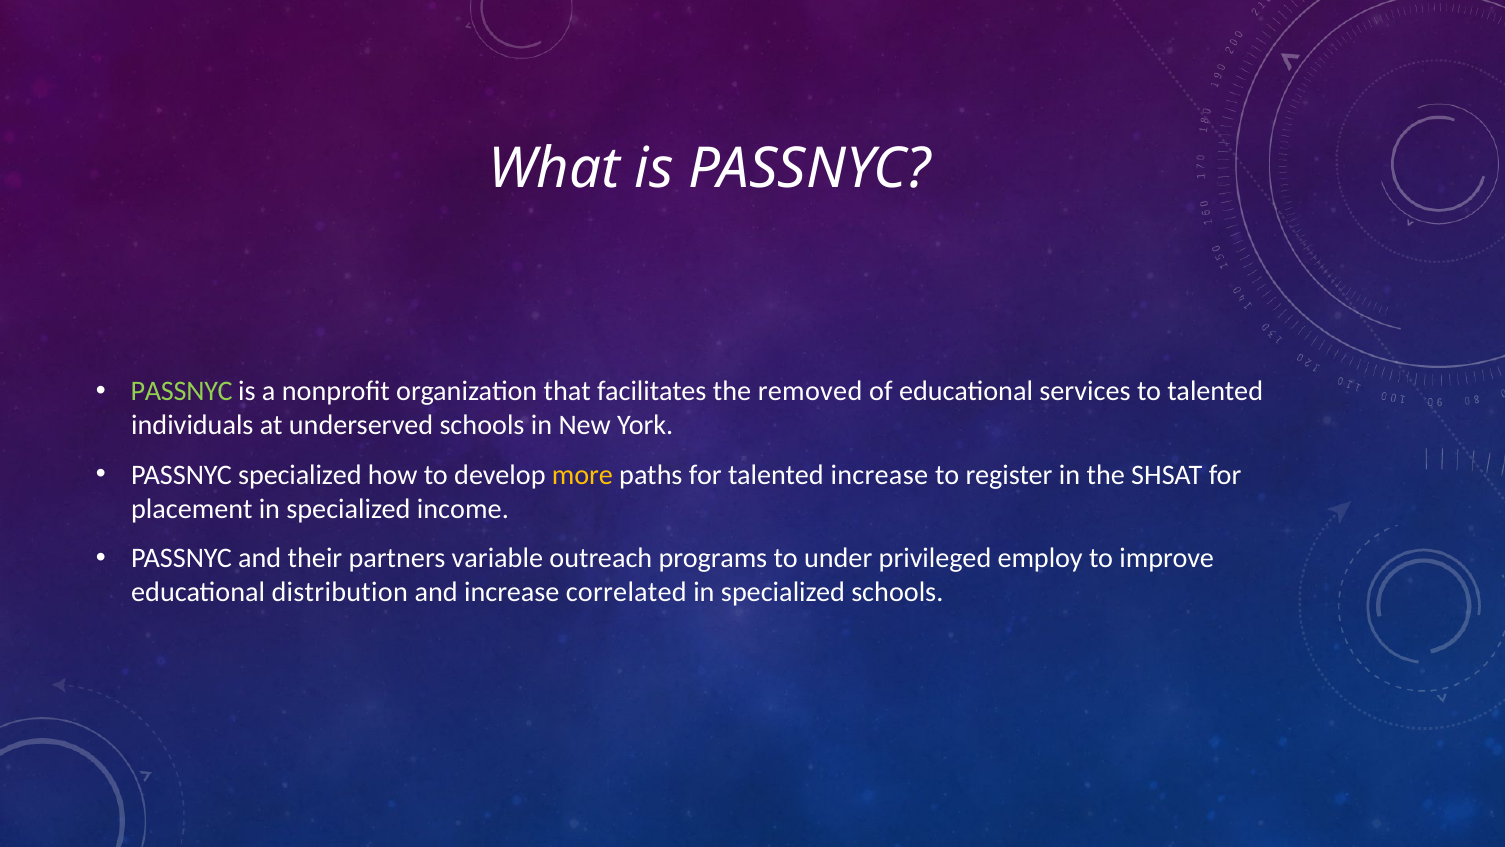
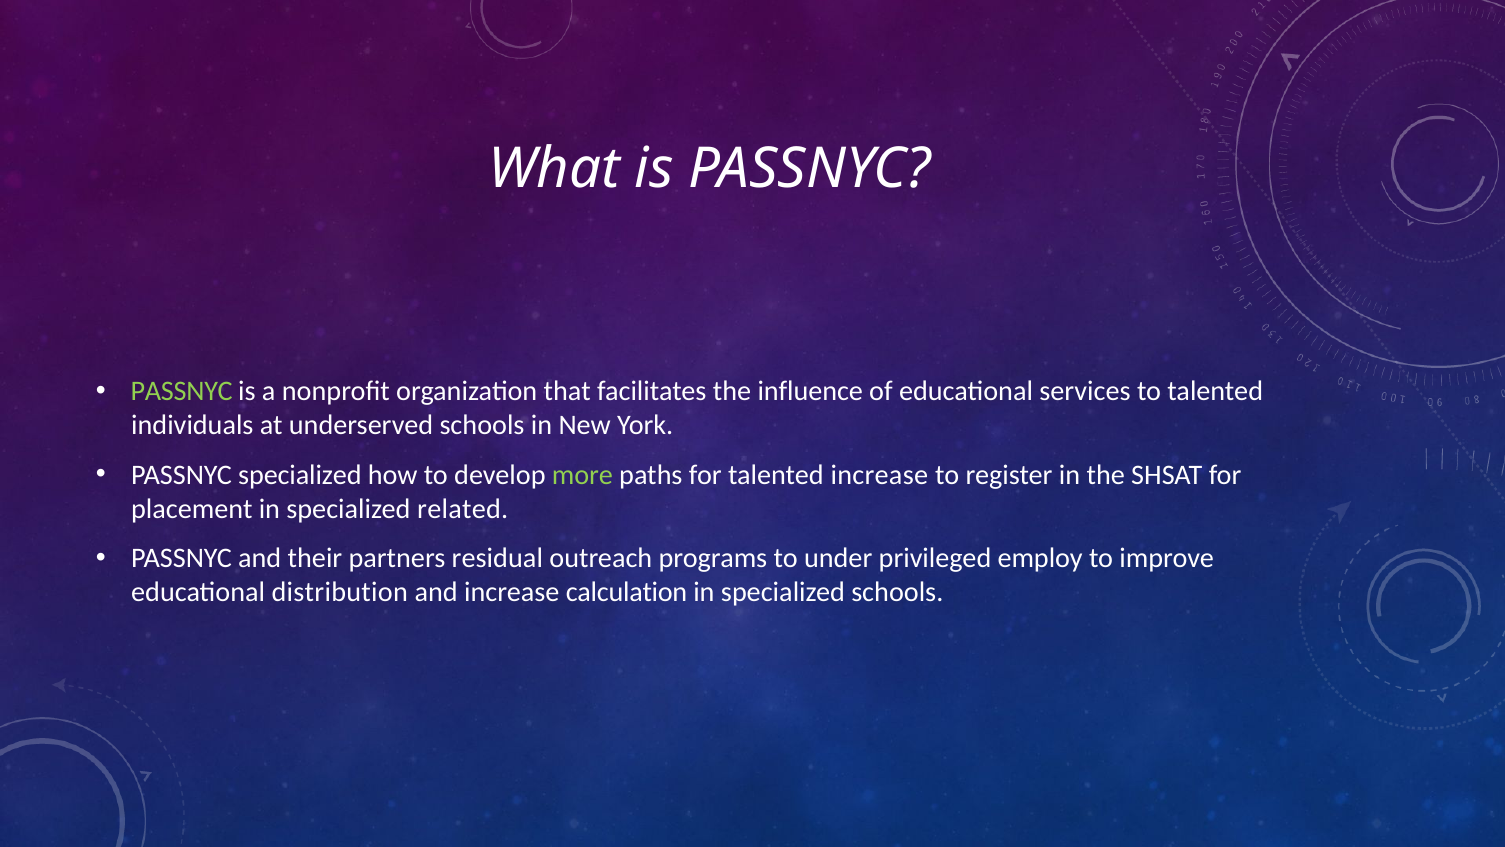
removed: removed -> influence
more colour: yellow -> light green
income: income -> related
variable: variable -> residual
correlated: correlated -> calculation
